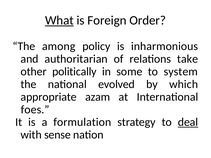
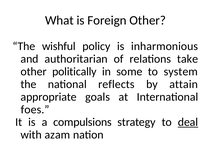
What underline: present -> none
Foreign Order: Order -> Other
among: among -> wishful
evolved: evolved -> reflects
which: which -> attain
azam: azam -> goals
formulation: formulation -> compulsions
sense: sense -> azam
